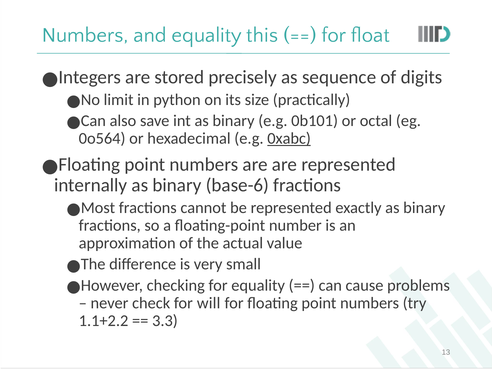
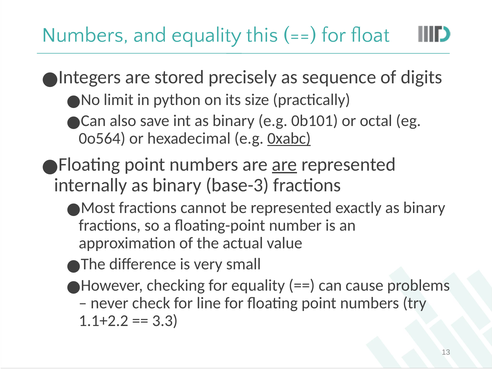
are at (285, 164) underline: none -> present
base-6: base-6 -> base-3
will: will -> line
